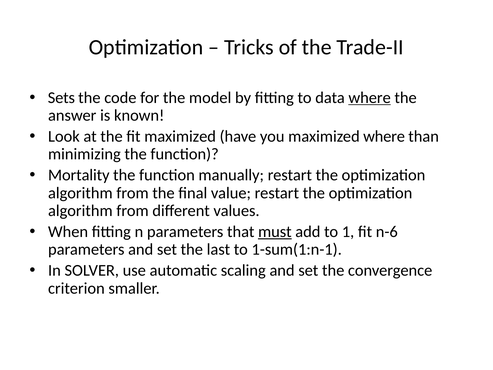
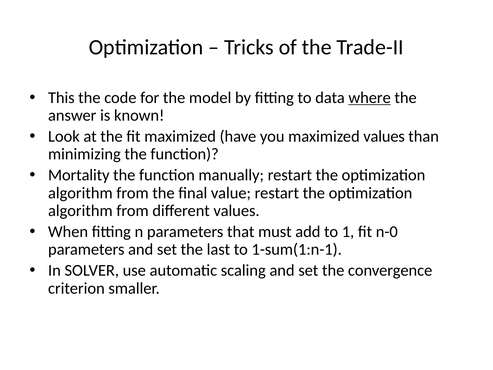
Sets: Sets -> This
maximized where: where -> values
must underline: present -> none
n-6: n-6 -> n-0
